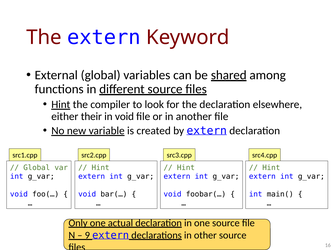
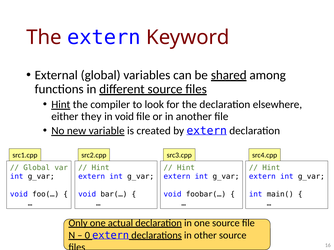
their: their -> they
9: 9 -> 0
